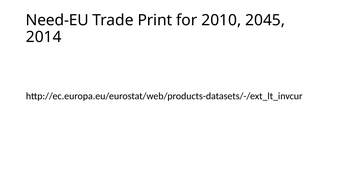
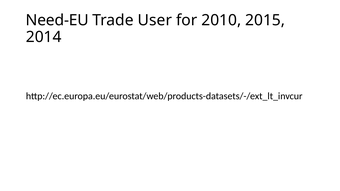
Print: Print -> User
2045: 2045 -> 2015
